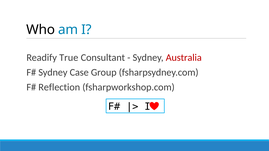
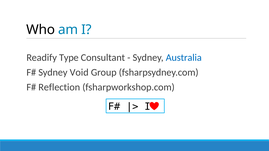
True: True -> Type
Australia colour: red -> blue
Case: Case -> Void
